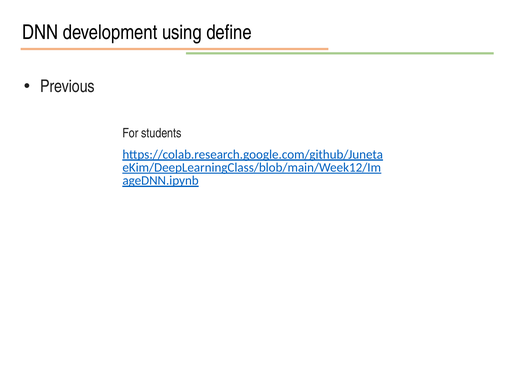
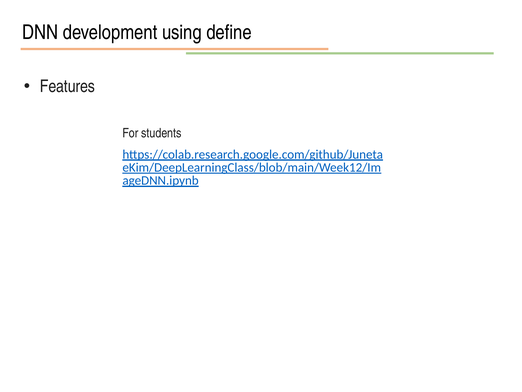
Previous: Previous -> Features
